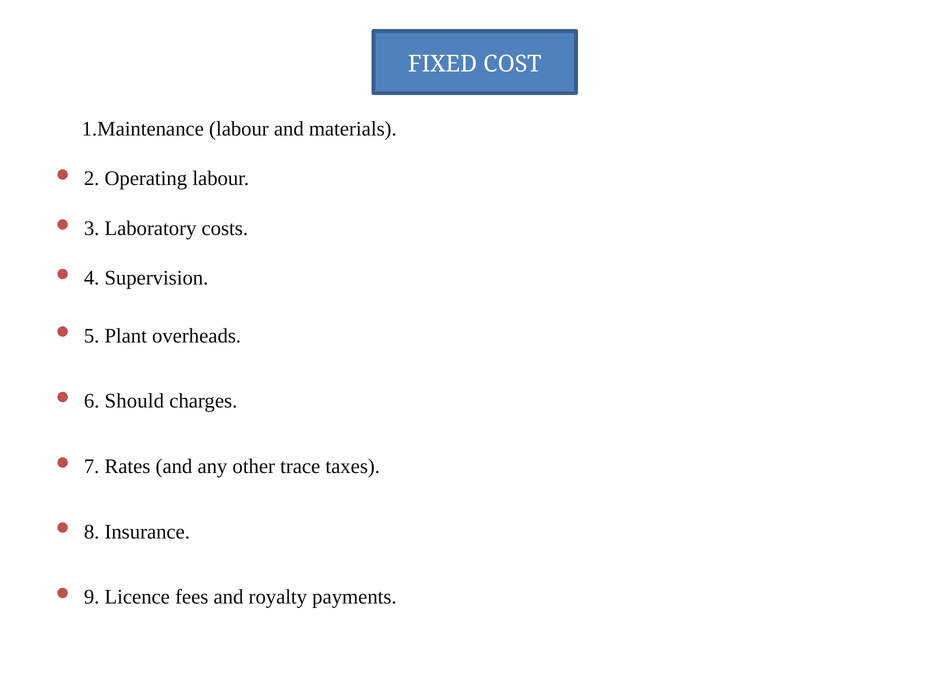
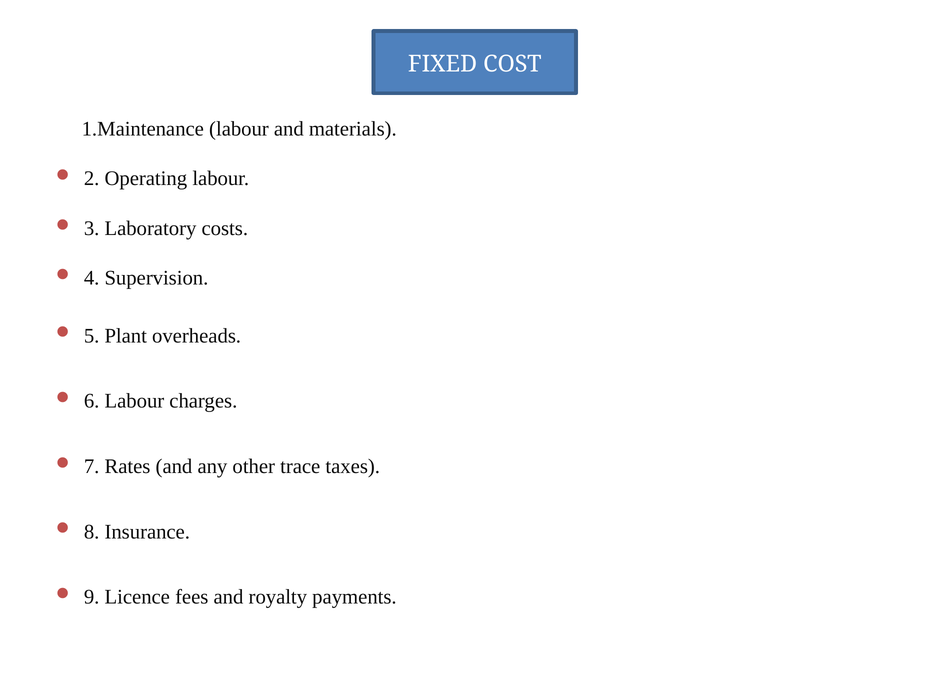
6 Should: Should -> Labour
